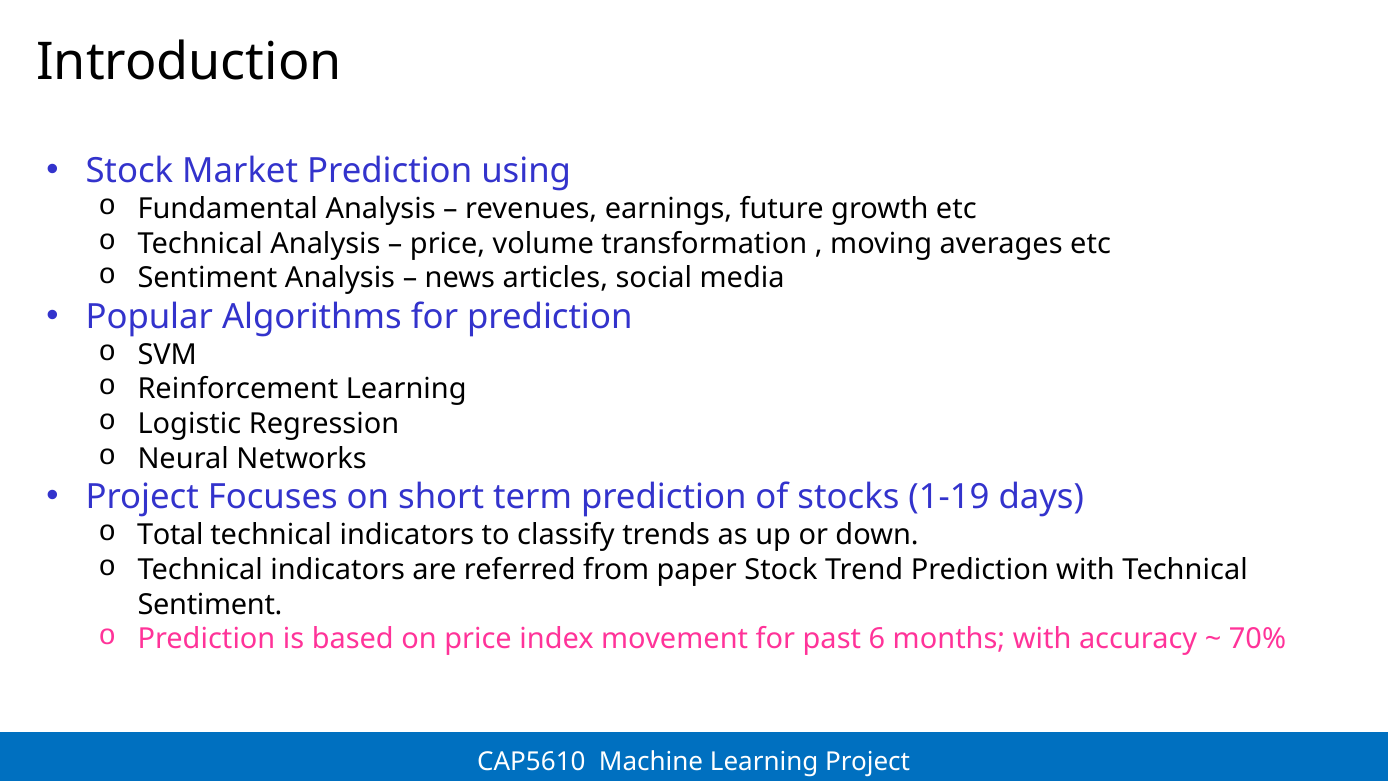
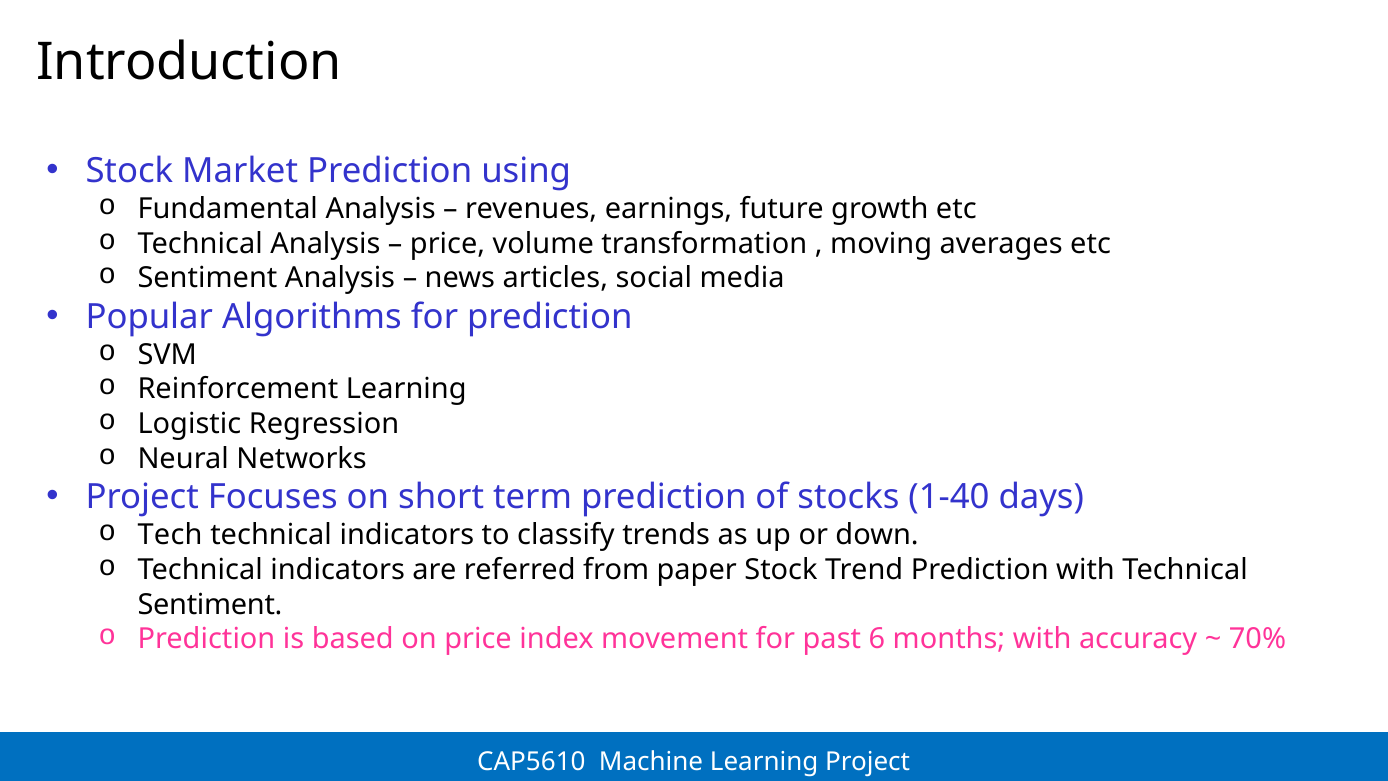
1-19: 1-19 -> 1-40
Total: Total -> Tech
